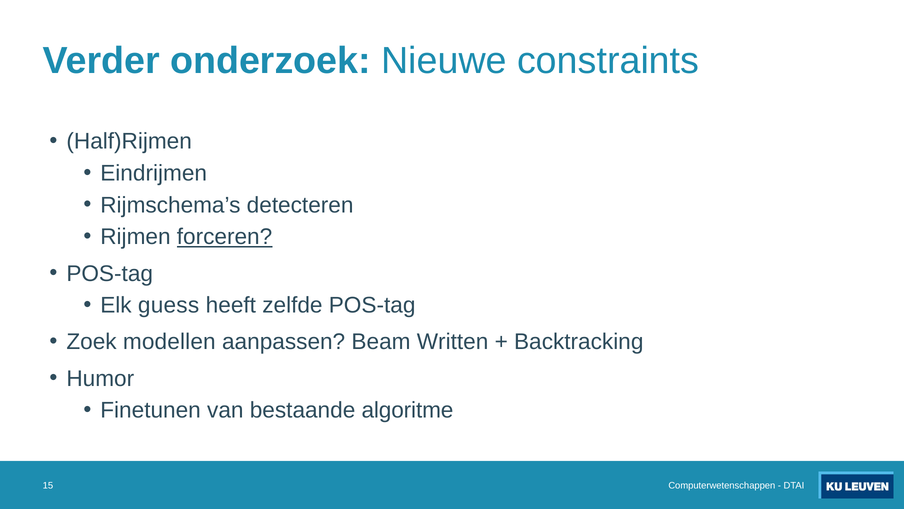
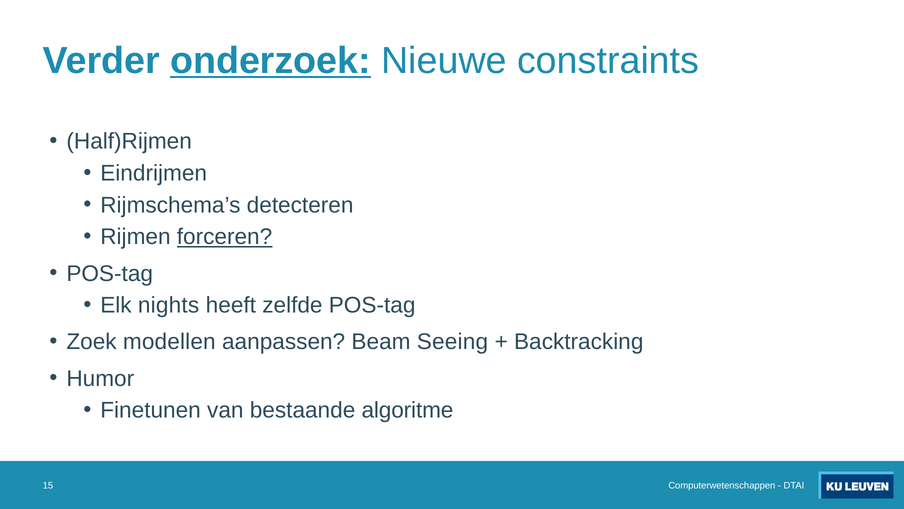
onderzoek underline: none -> present
guess: guess -> nights
Written: Written -> Seeing
